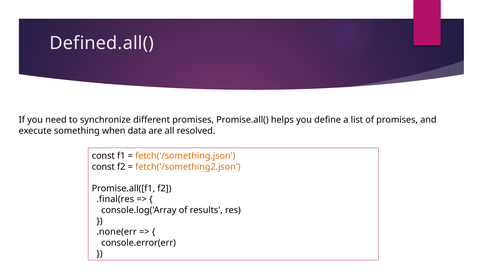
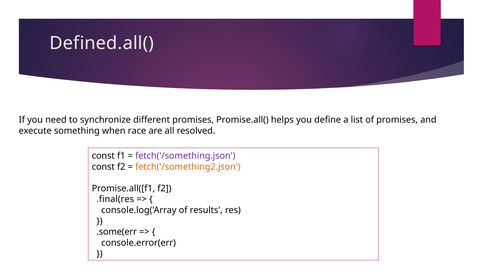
data: data -> race
fetch('/something.json colour: orange -> purple
.none(err: .none(err -> .some(err
